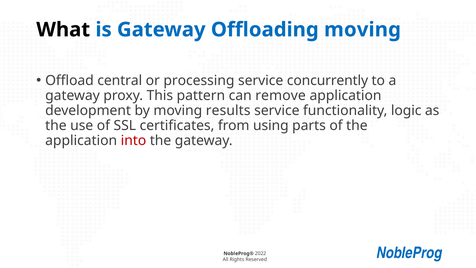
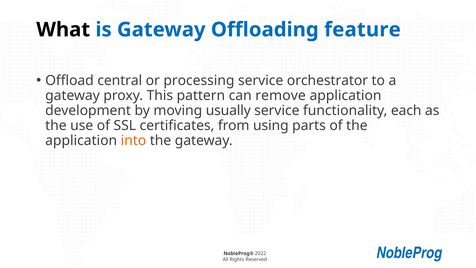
Offloading moving: moving -> feature
concurrently: concurrently -> orchestrator
results: results -> usually
logic: logic -> each
into colour: red -> orange
